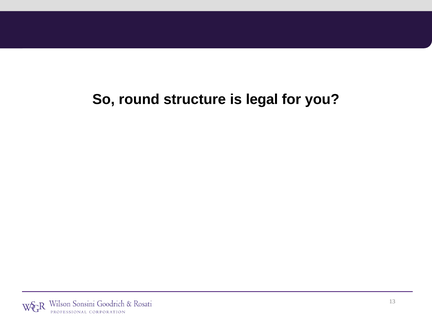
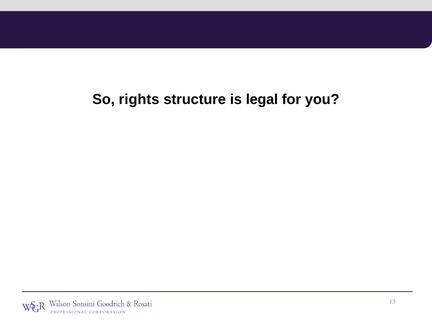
round: round -> rights
